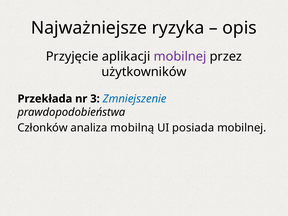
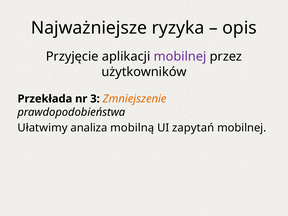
Zmniejszenie colour: blue -> orange
Członków: Członków -> Ułatwimy
posiada: posiada -> zapytań
